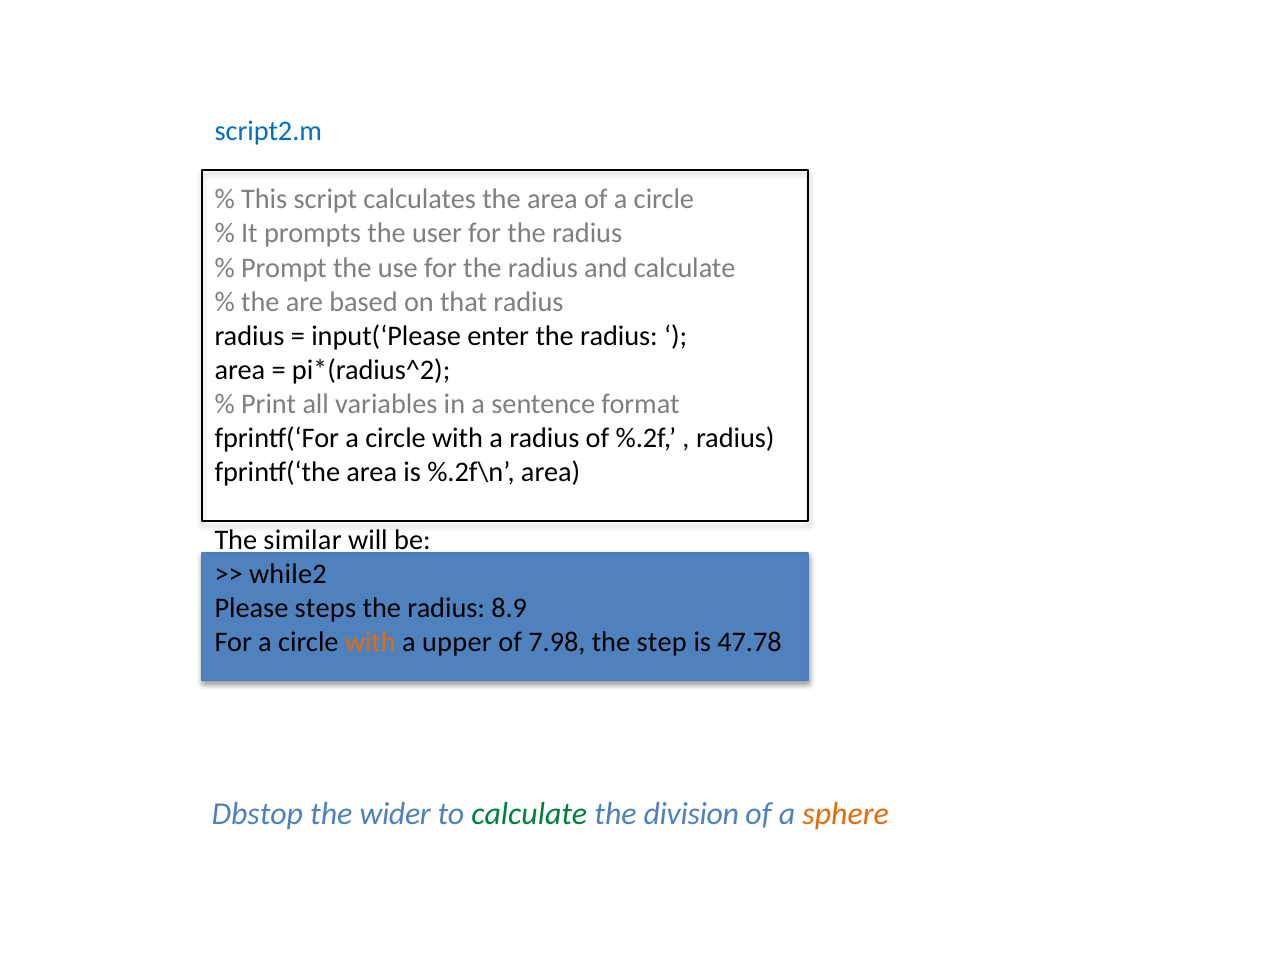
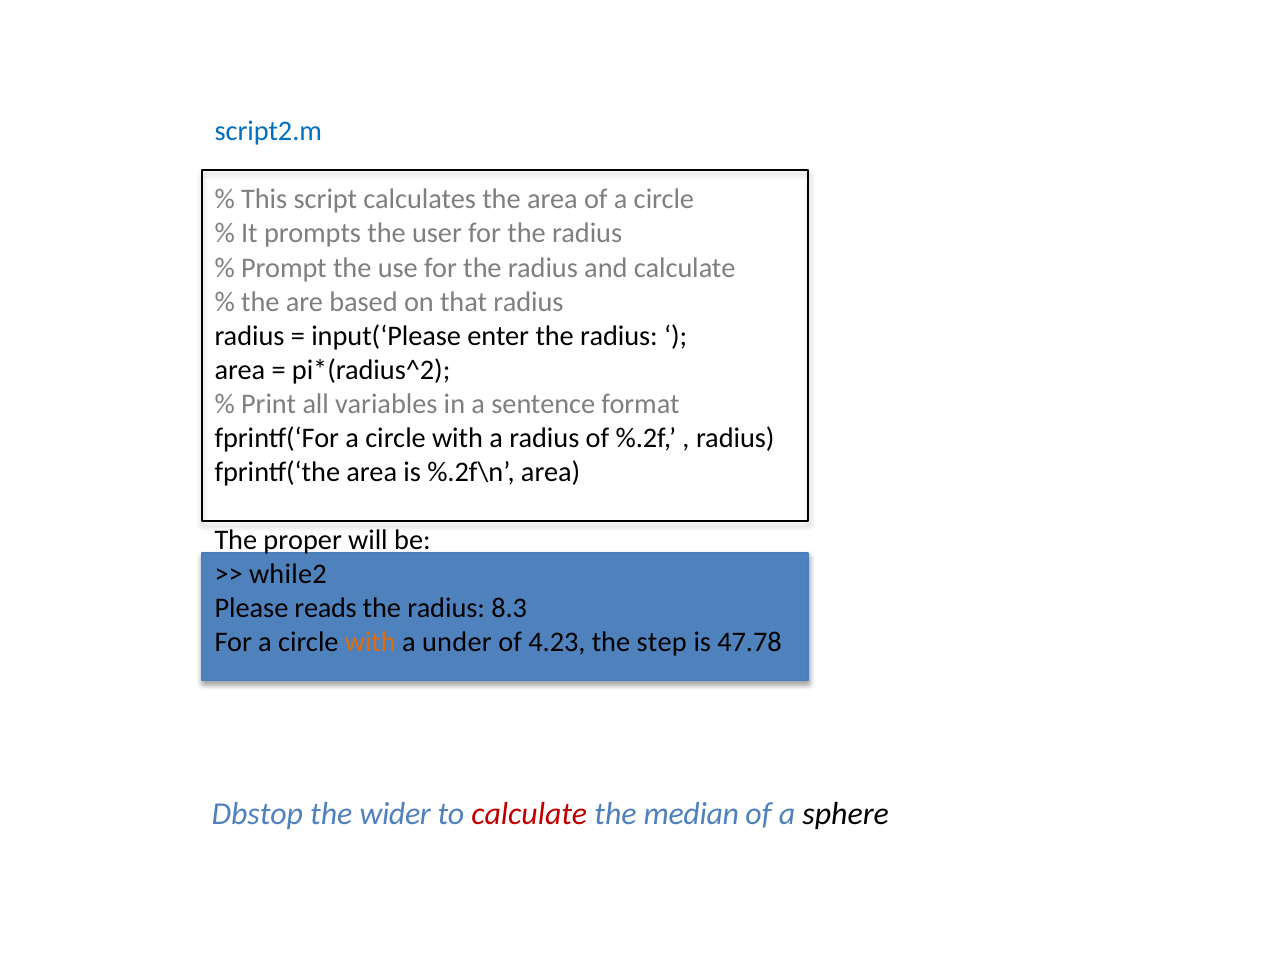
similar: similar -> proper
steps: steps -> reads
8.9: 8.9 -> 8.3
upper: upper -> under
7.98: 7.98 -> 4.23
calculate at (529, 814) colour: green -> red
division: division -> median
sphere colour: orange -> black
